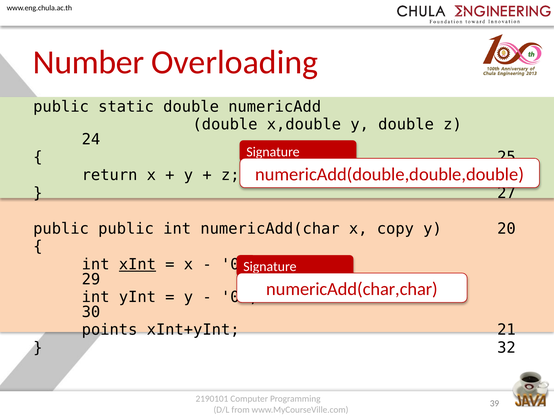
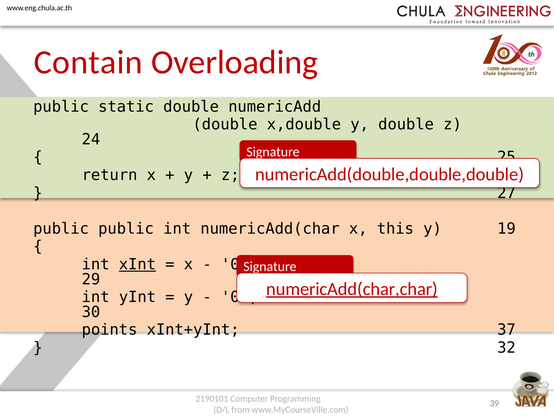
Number: Number -> Contain
copy: copy -> this
20: 20 -> 19
numericAdd(char,char underline: none -> present
21: 21 -> 37
